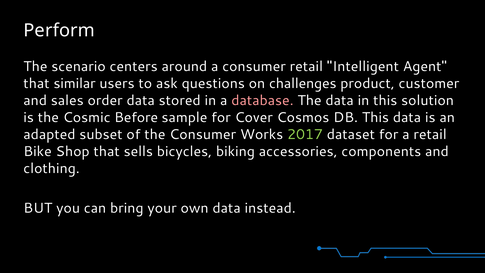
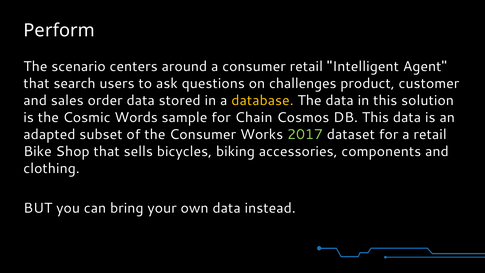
similar: similar -> search
database colour: pink -> yellow
Before: Before -> Words
Cover: Cover -> Chain
